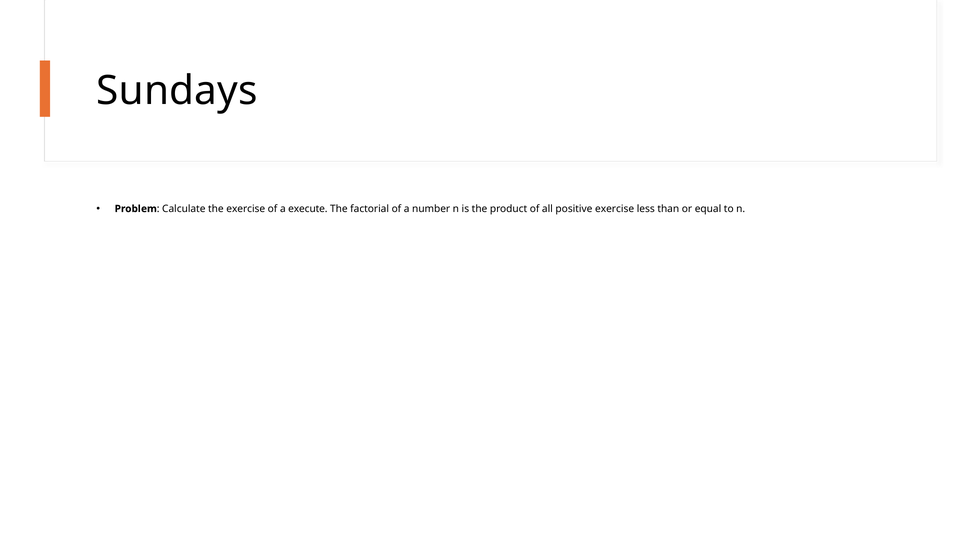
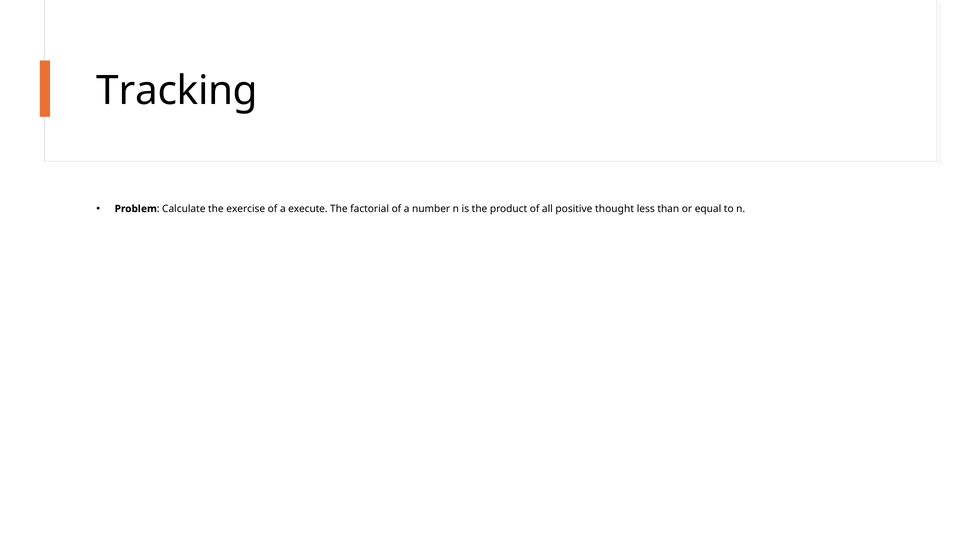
Sundays: Sundays -> Tracking
positive exercise: exercise -> thought
